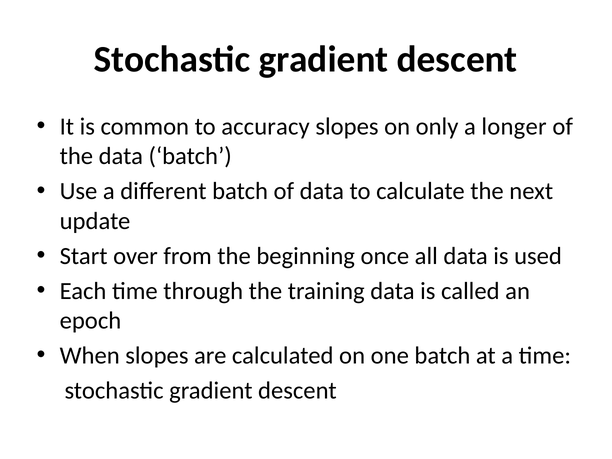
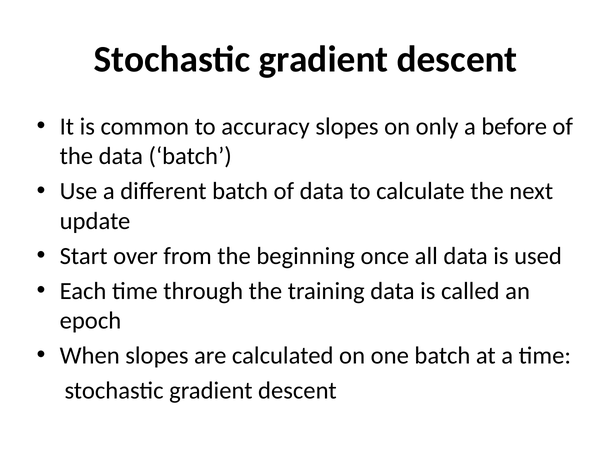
longer: longer -> before
